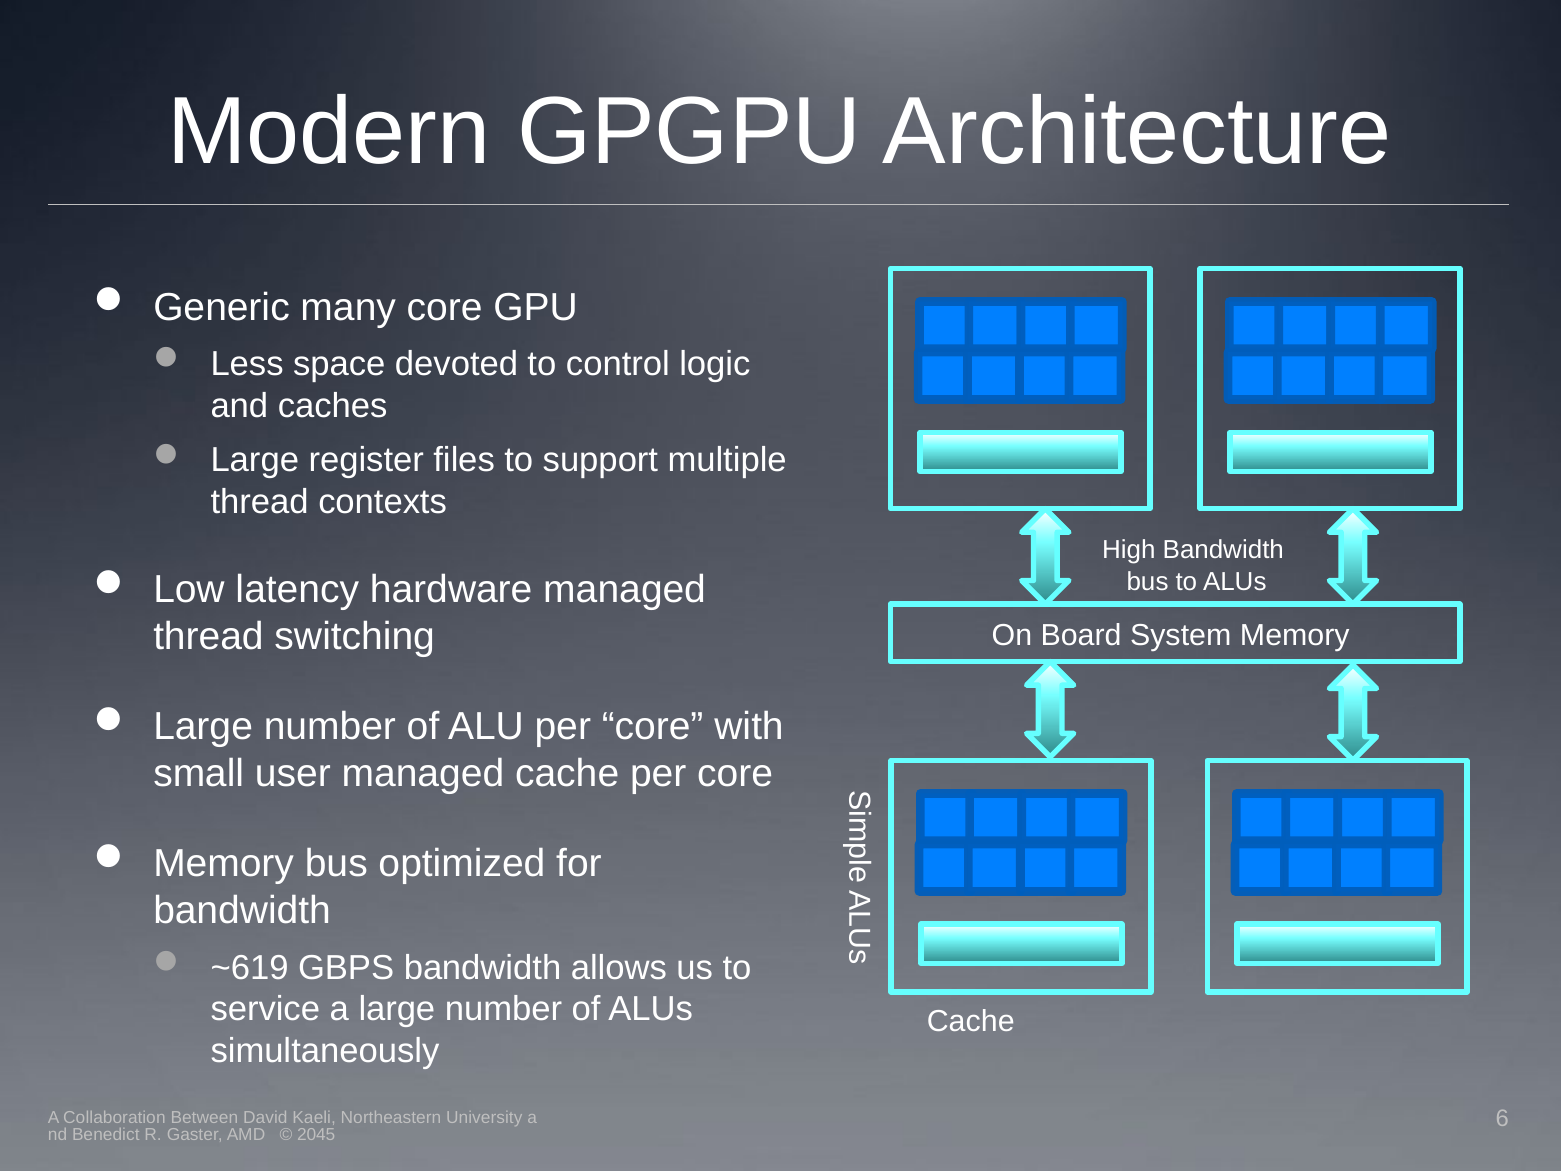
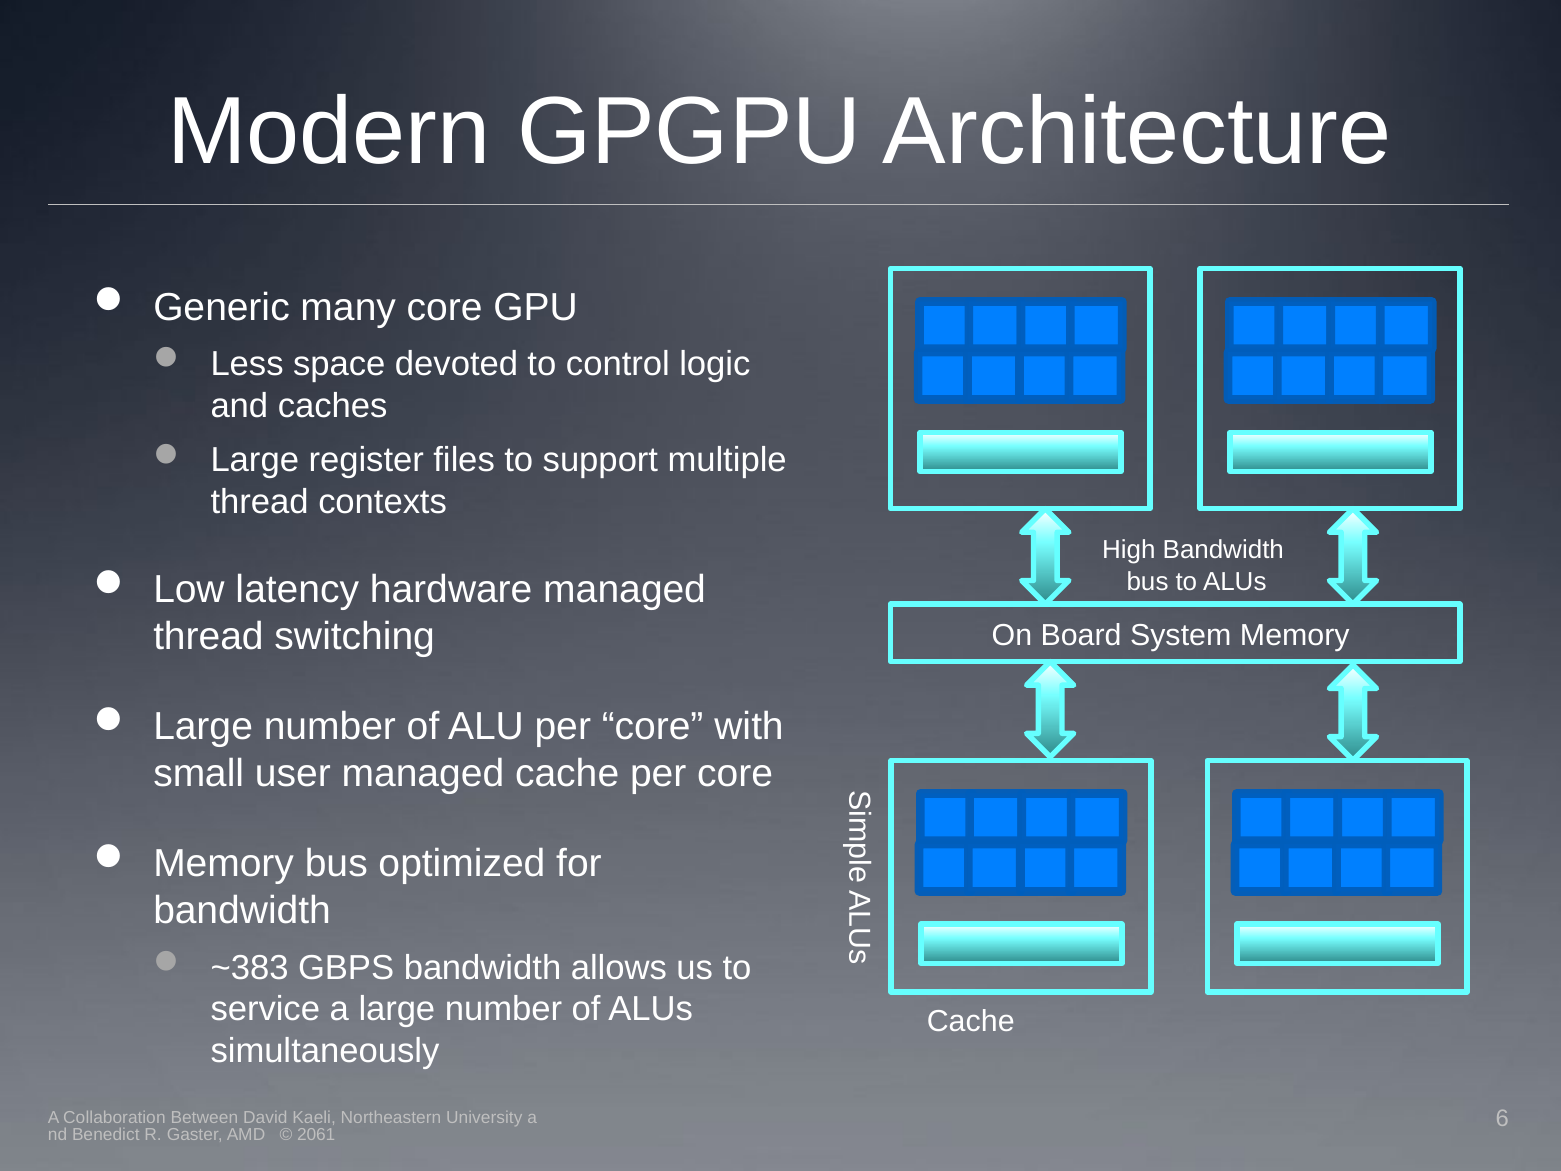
~619: ~619 -> ~383
2045: 2045 -> 2061
